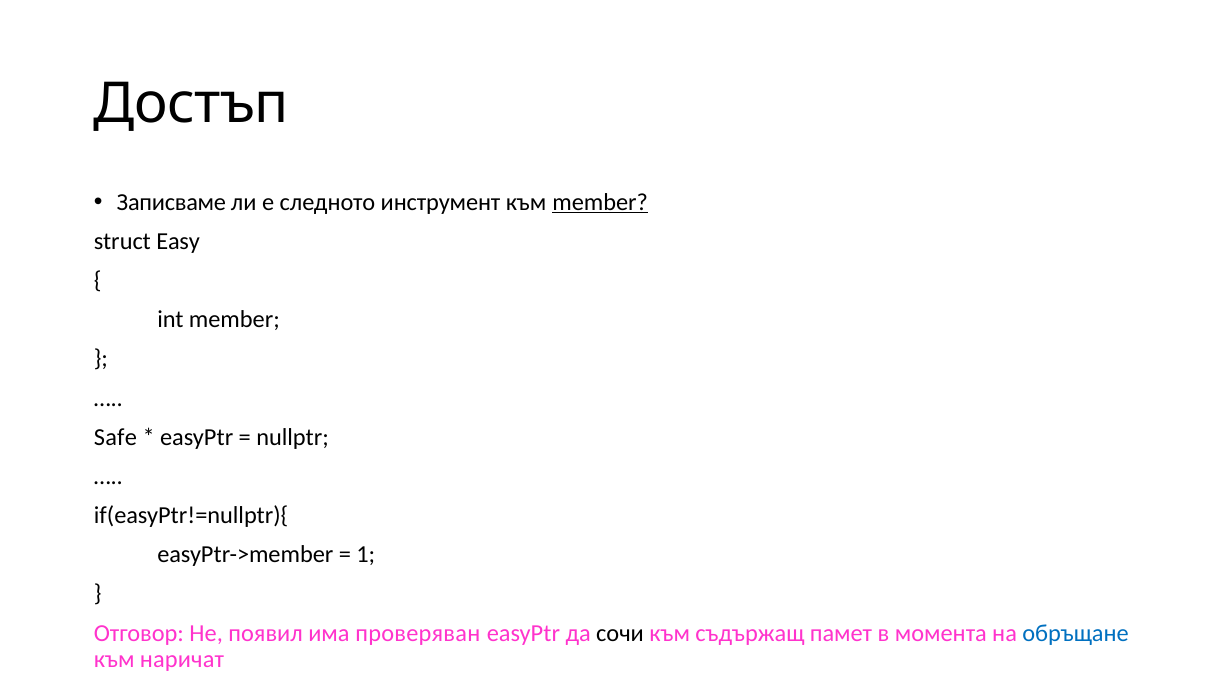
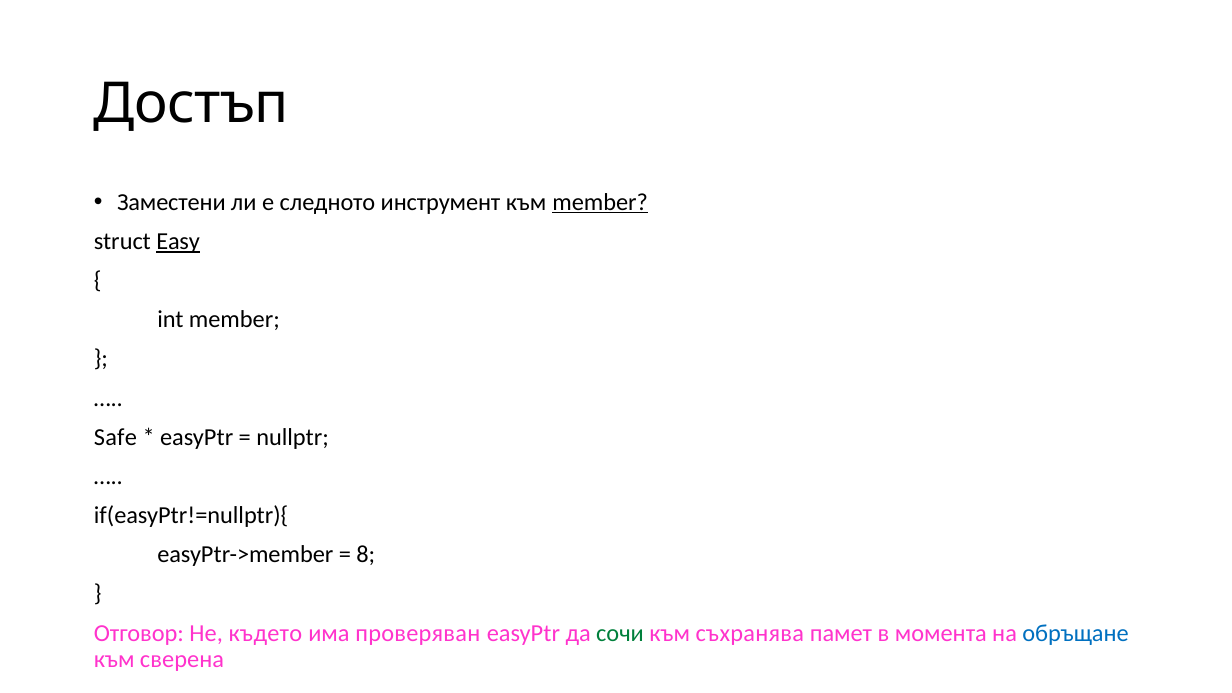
Записваме: Записваме -> Заместени
Easy underline: none -> present
1: 1 -> 8
появил: появил -> където
сочи colour: black -> green
съдържащ: съдържащ -> съхранява
наричат: наричат -> сверена
